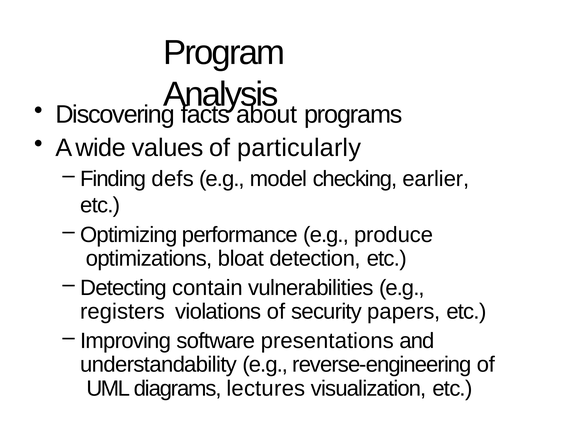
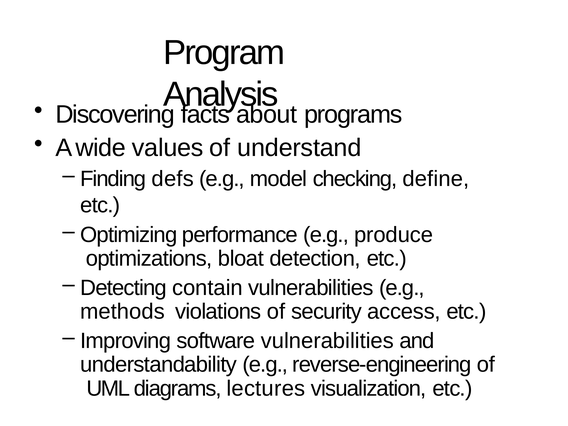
particularly: particularly -> understand
earlier: earlier -> define
registers: registers -> methods
papers: papers -> access
software presentations: presentations -> vulnerabilities
